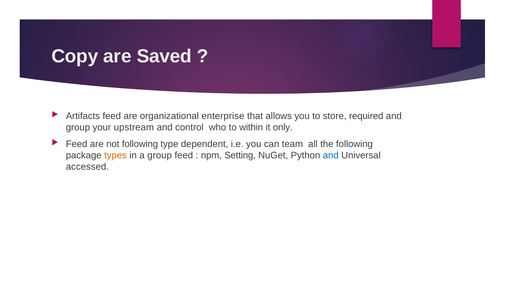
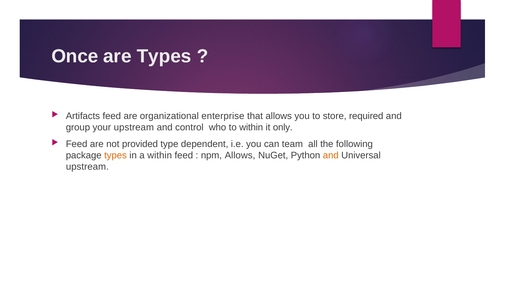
Copy: Copy -> Once
are Saved: Saved -> Types
not following: following -> provided
a group: group -> within
npm Setting: Setting -> Allows
and at (331, 155) colour: blue -> orange
accessed at (87, 167): accessed -> upstream
